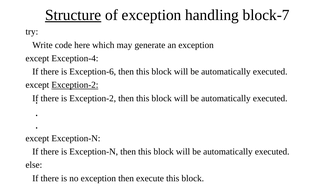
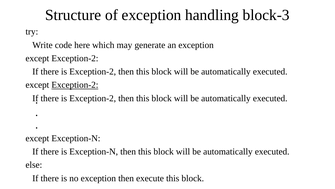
Structure underline: present -> none
block-7: block-7 -> block-3
Exception-4 at (75, 58): Exception-4 -> Exception-2
Exception-6 at (93, 71): Exception-6 -> Exception-2
